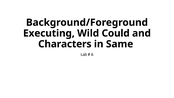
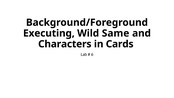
Could: Could -> Same
Same: Same -> Cards
